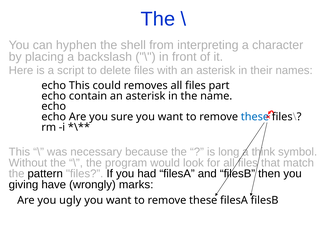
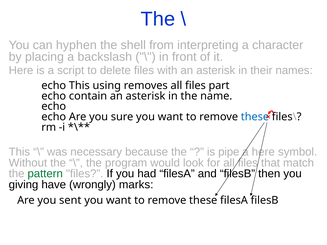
could: could -> using
long: long -> pipe
a think: think -> here
pattern colour: black -> green
ugly: ugly -> sent
